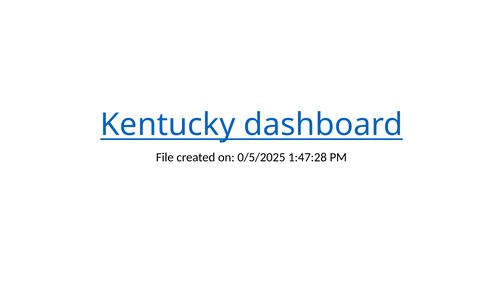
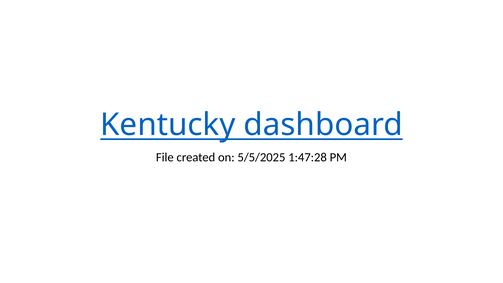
0/5/2025: 0/5/2025 -> 5/5/2025
